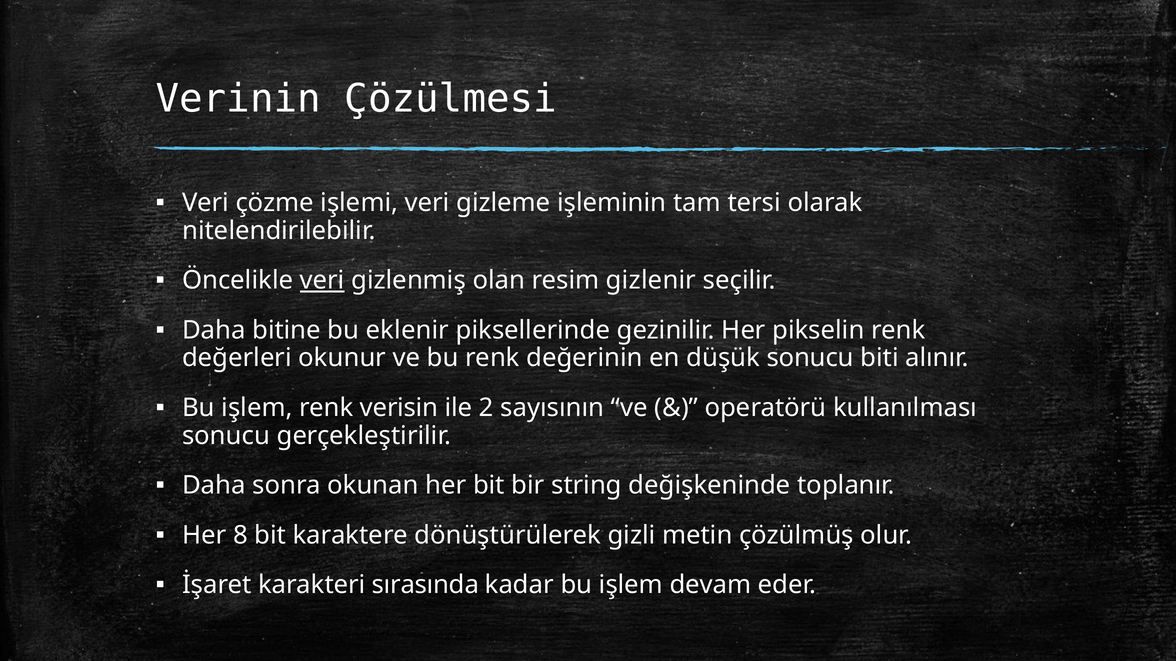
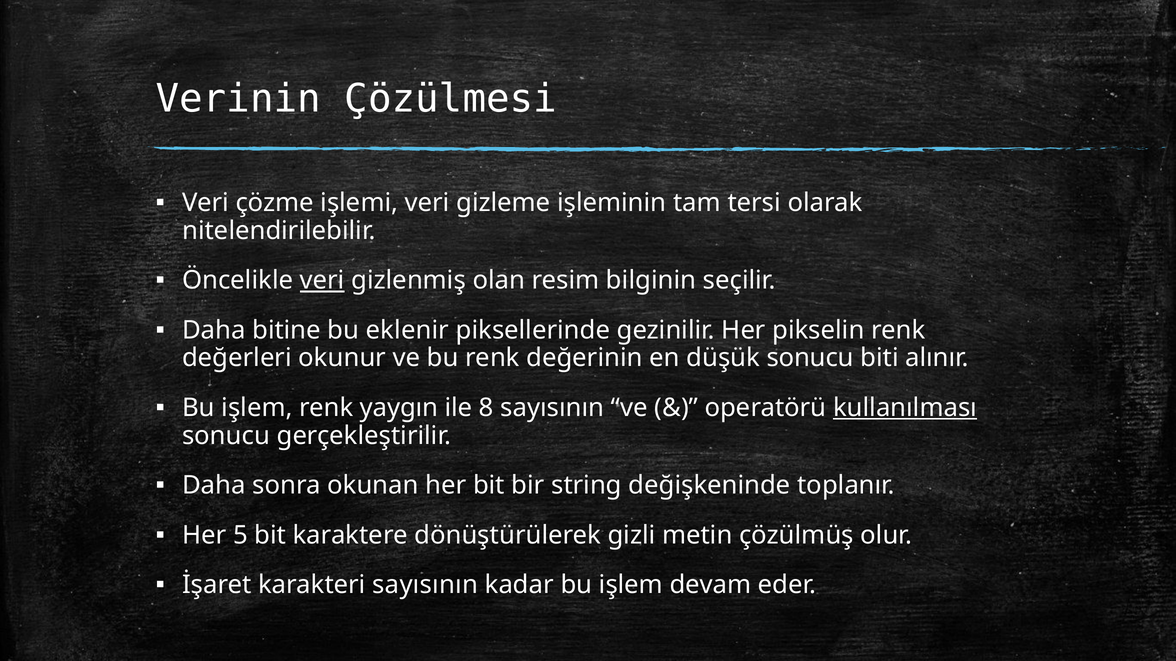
gizlenir: gizlenir -> bilginin
verisin: verisin -> yaygın
2: 2 -> 8
kullanılması underline: none -> present
8: 8 -> 5
karakteri sırasında: sırasında -> sayısının
